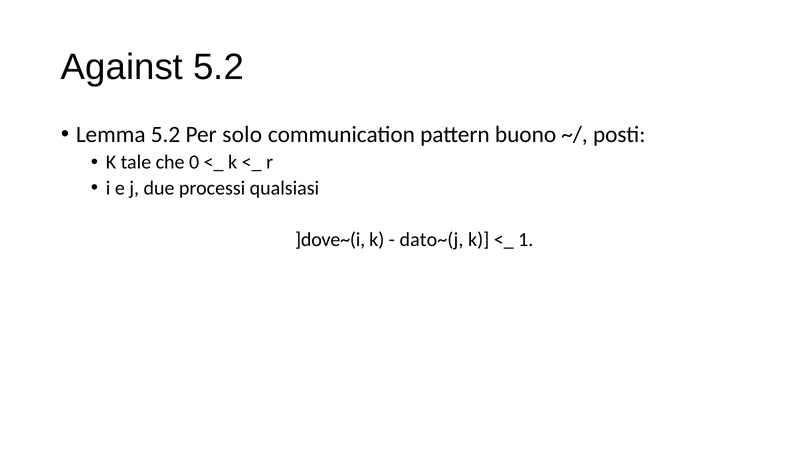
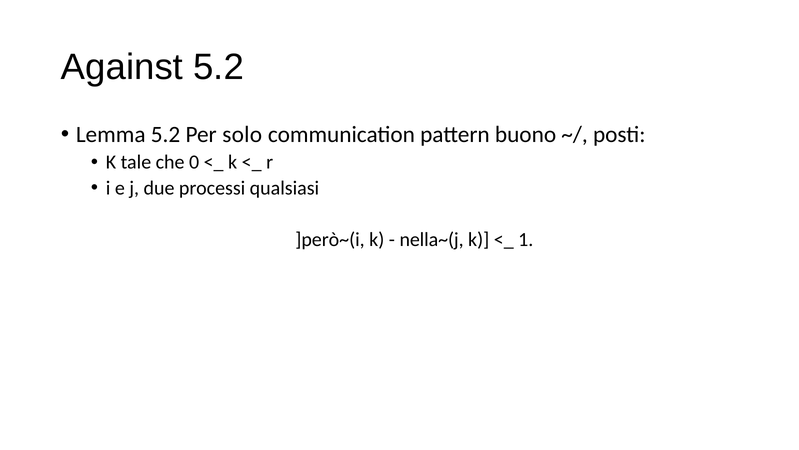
]dove~(i: ]dove~(i -> ]però~(i
dato~(j: dato~(j -> nella~(j
